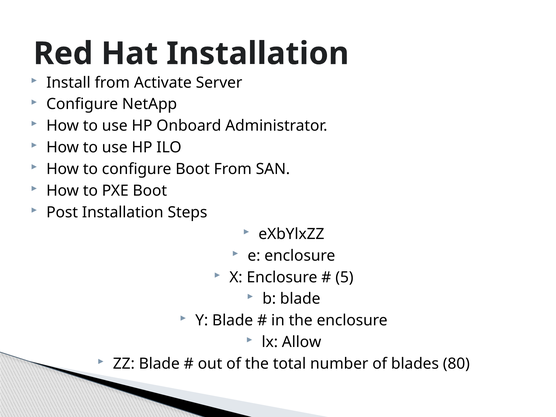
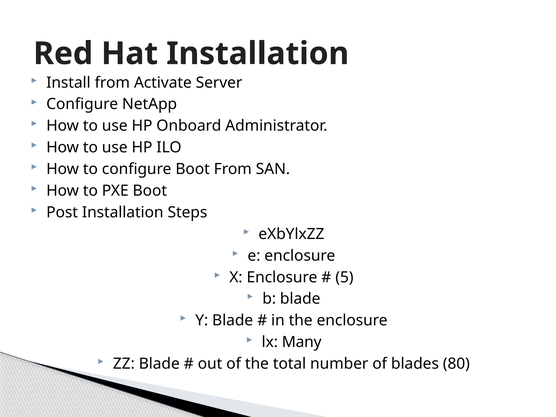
Allow: Allow -> Many
